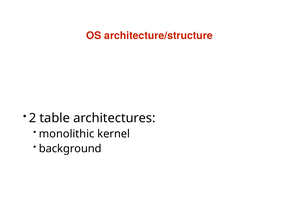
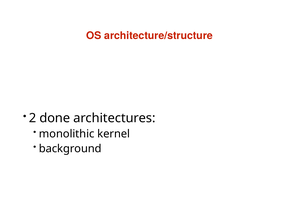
table: table -> done
